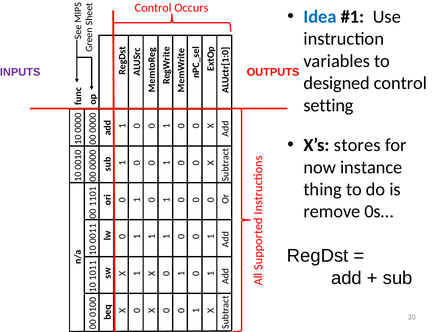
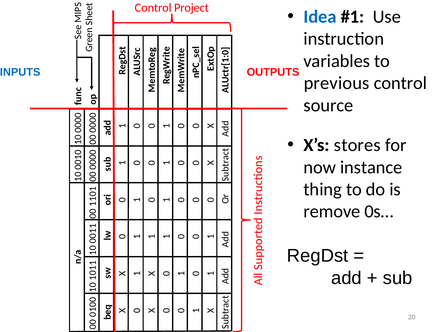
Occurs: Occurs -> Project
INPUTS colour: purple -> blue
designed: designed -> previous
setting: setting -> source
